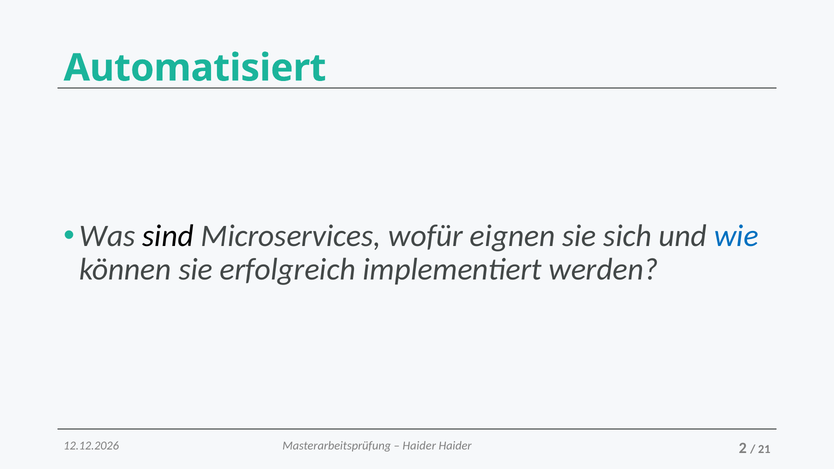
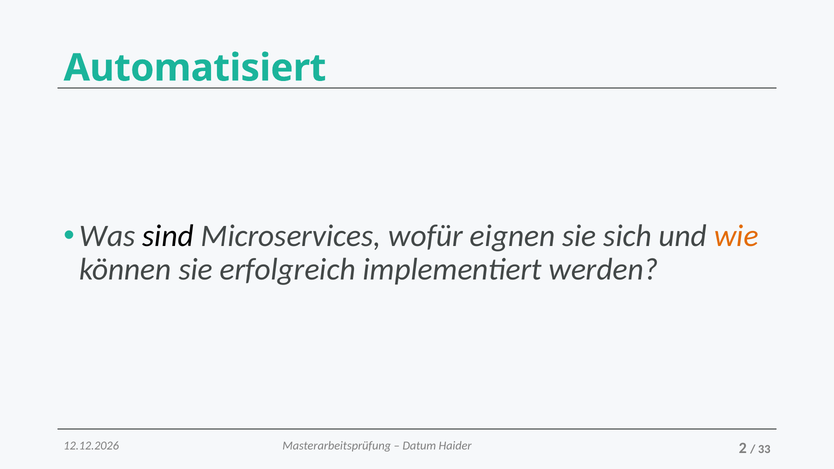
wie colour: blue -> orange
Haider at (419, 446): Haider -> Datum
21: 21 -> 33
